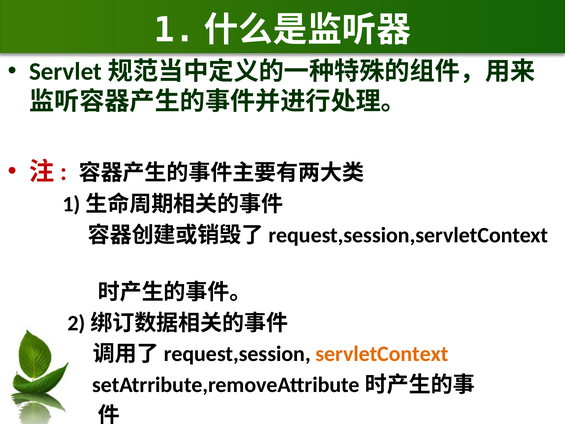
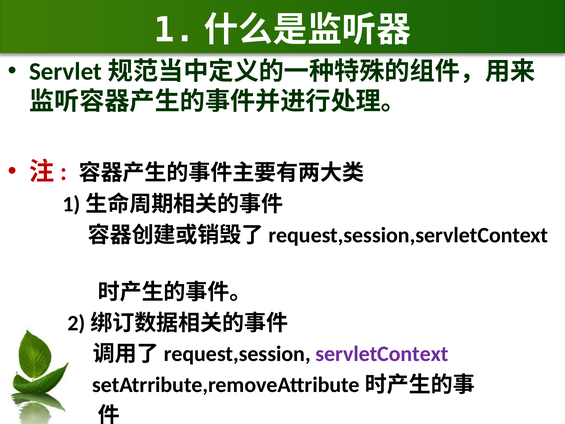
servletContext colour: orange -> purple
